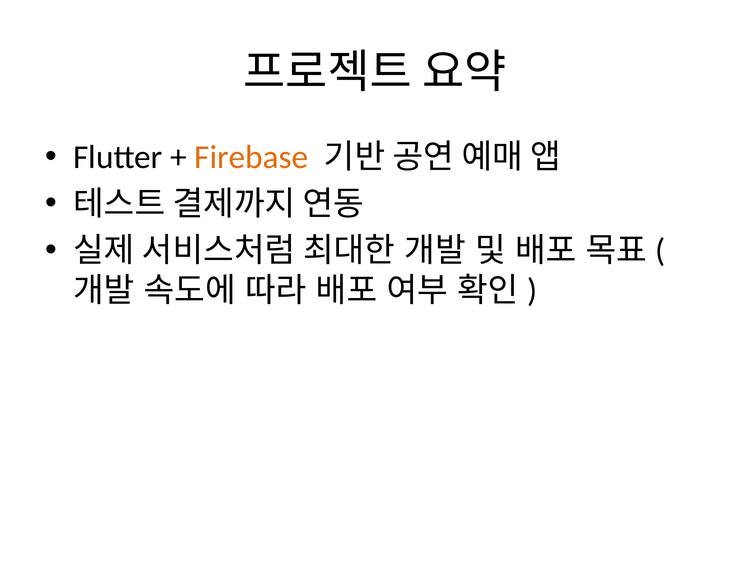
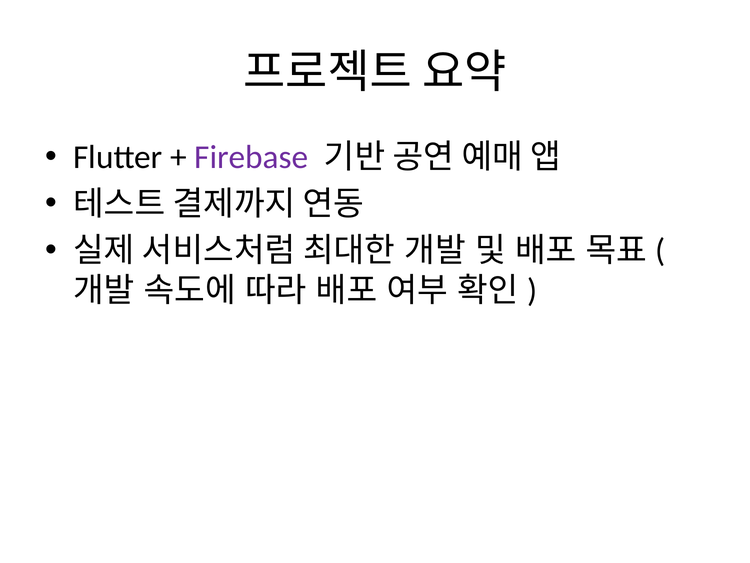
Firebase colour: orange -> purple
